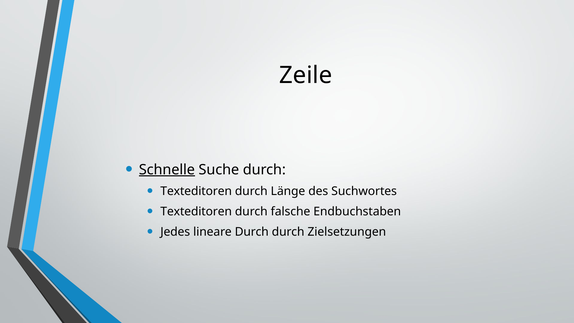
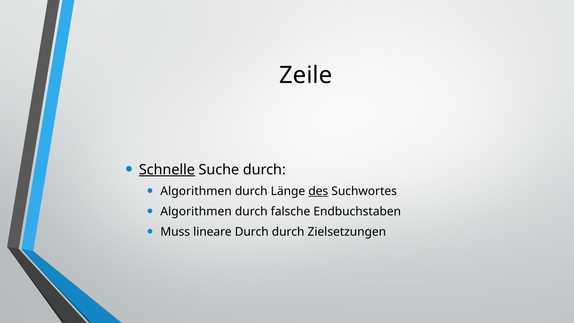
Texteditoren at (196, 191): Texteditoren -> Algorithmen
des underline: none -> present
Texteditoren at (196, 212): Texteditoren -> Algorithmen
Jedes: Jedes -> Muss
